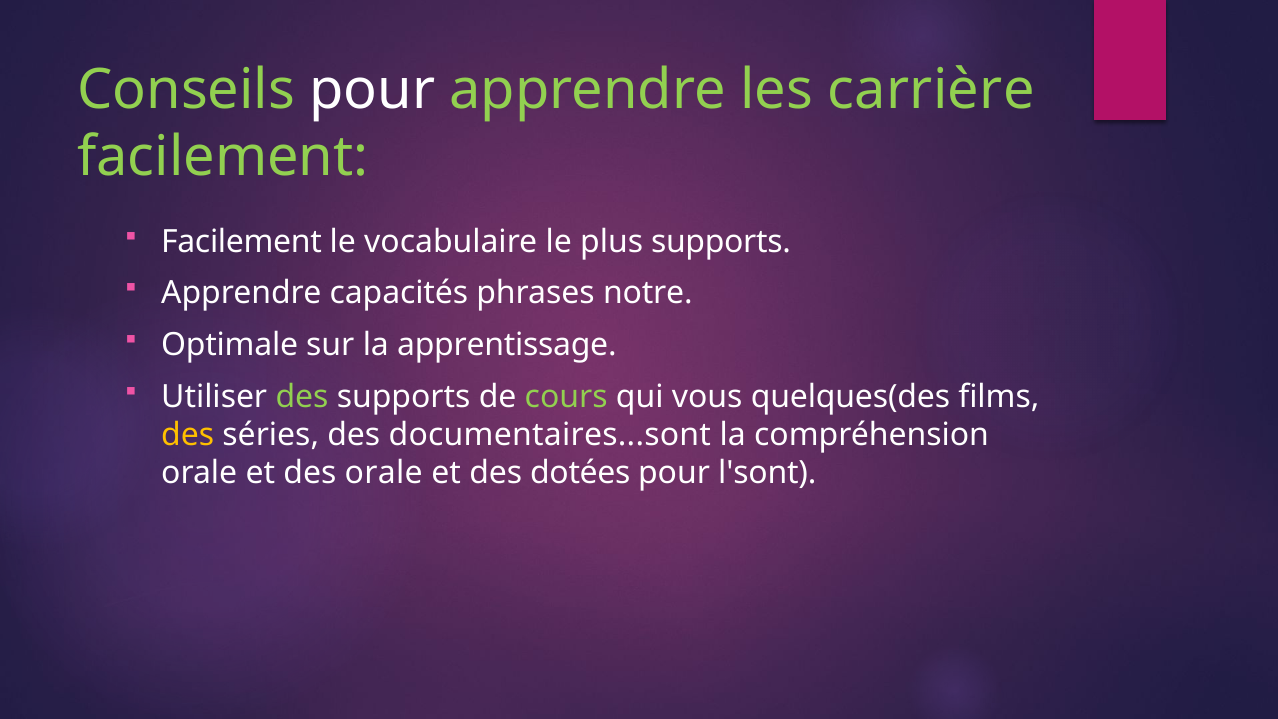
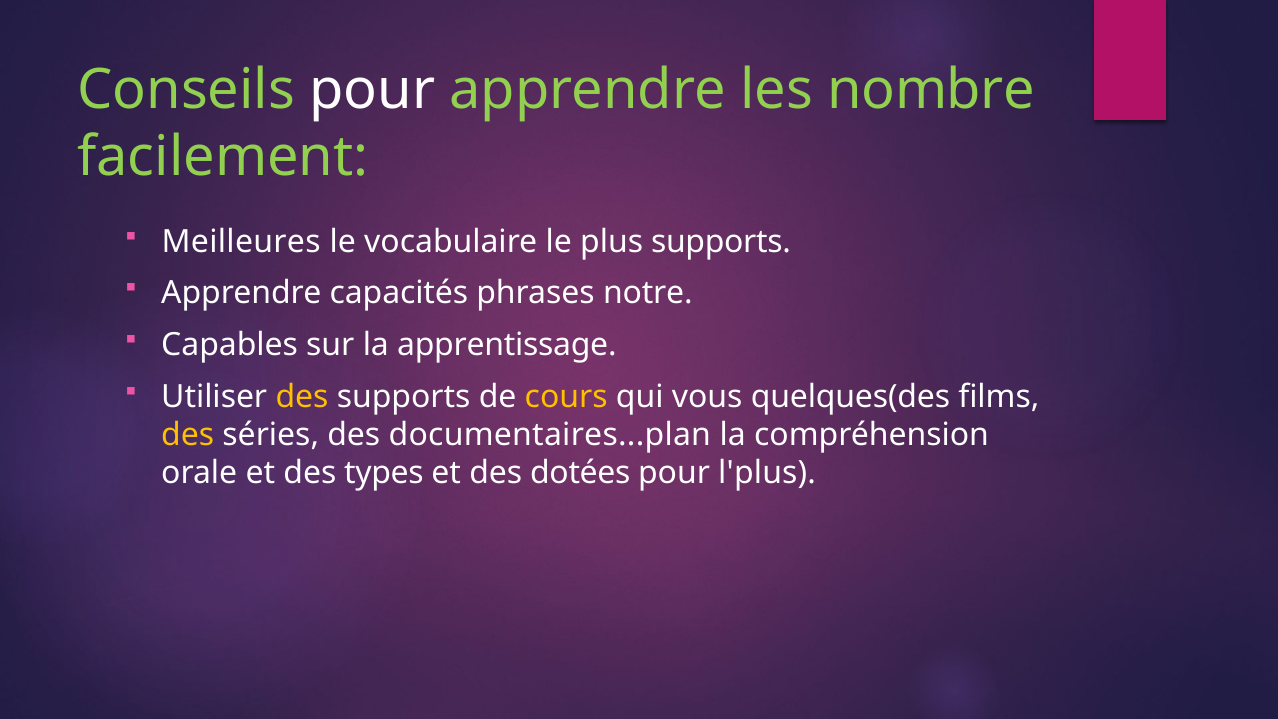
carrière: carrière -> nombre
Facilement at (241, 241): Facilement -> Meilleures
Optimale: Optimale -> Capables
des at (302, 396) colour: light green -> yellow
cours colour: light green -> yellow
documentaires...sont: documentaires...sont -> documentaires...plan
des orale: orale -> types
l'sont: l'sont -> l'plus
